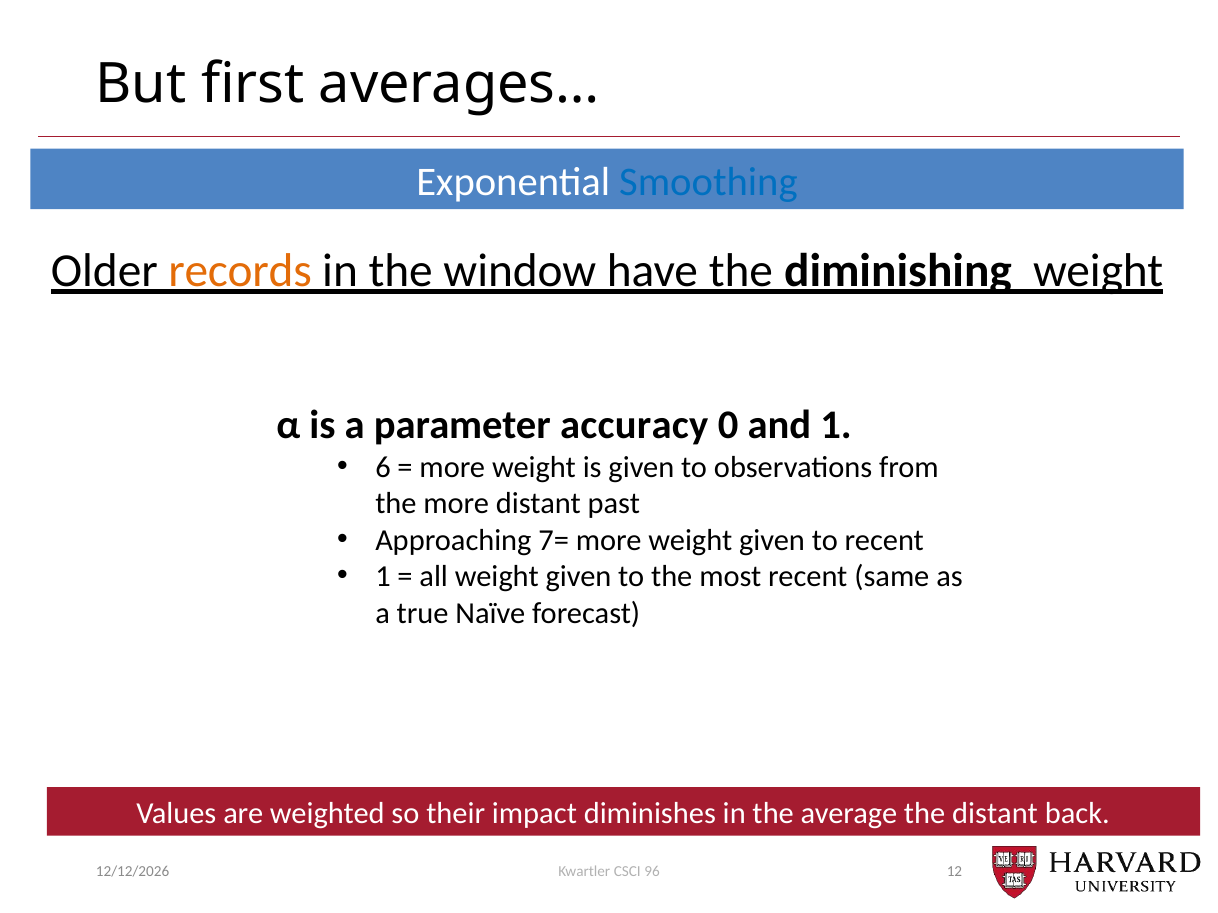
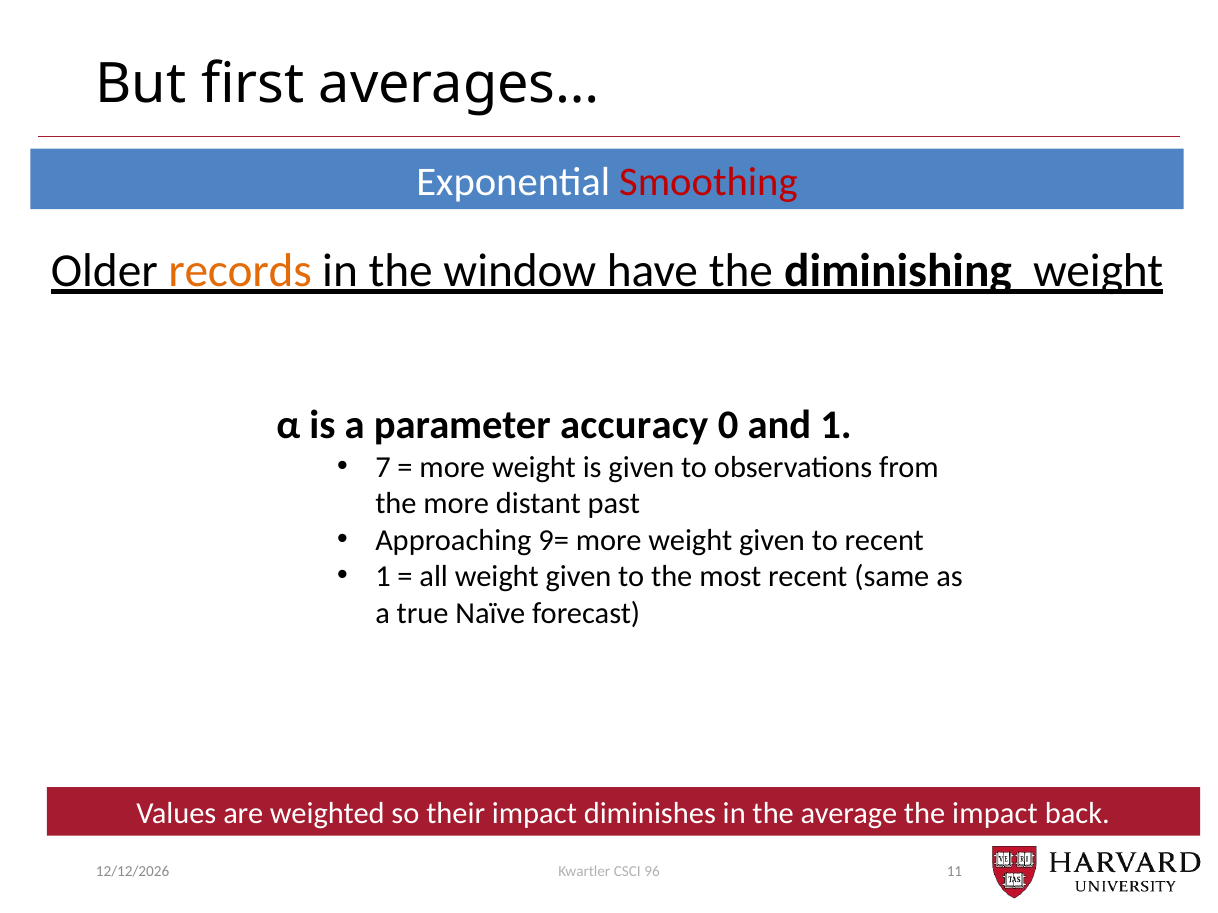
Smoothing colour: blue -> red
6: 6 -> 7
7=: 7= -> 9=
the distant: distant -> impact
12: 12 -> 11
